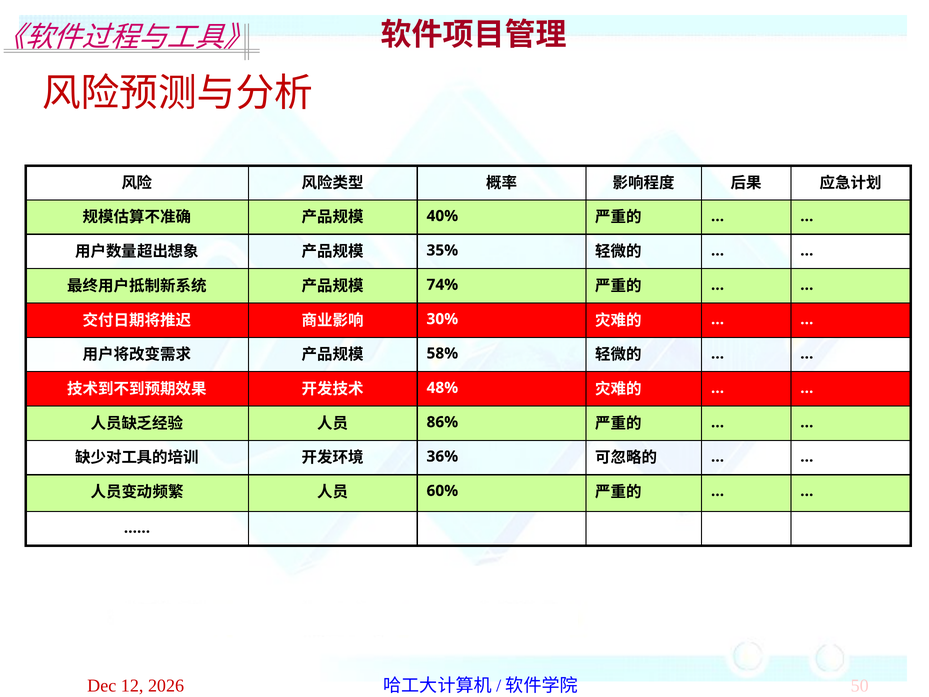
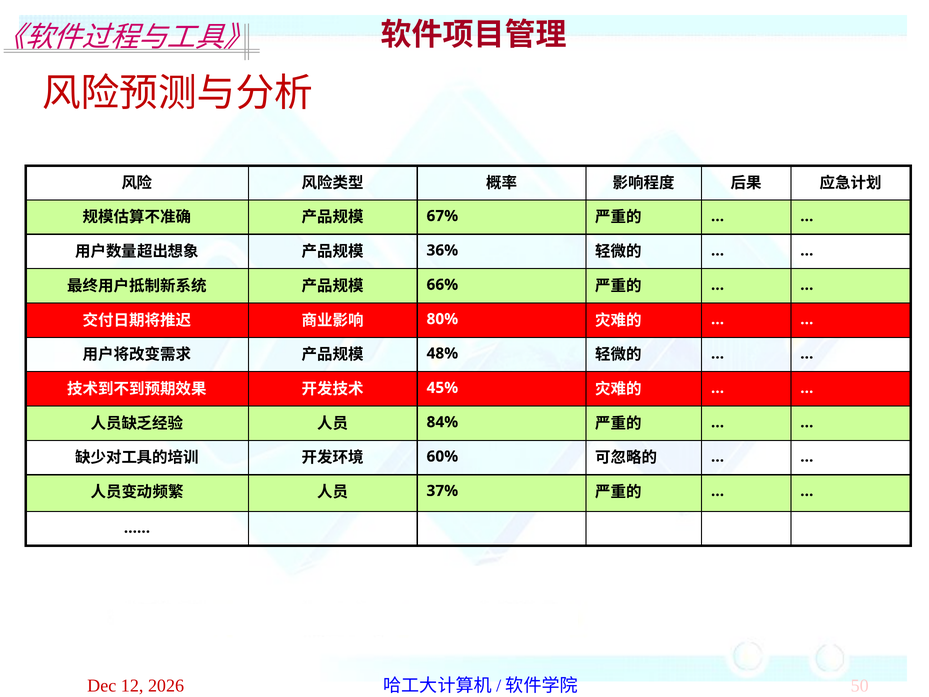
40%: 40% -> 67%
35%: 35% -> 36%
74%: 74% -> 66%
30%: 30% -> 80%
58%: 58% -> 48%
48%: 48% -> 45%
86%: 86% -> 84%
36%: 36% -> 60%
60%: 60% -> 37%
